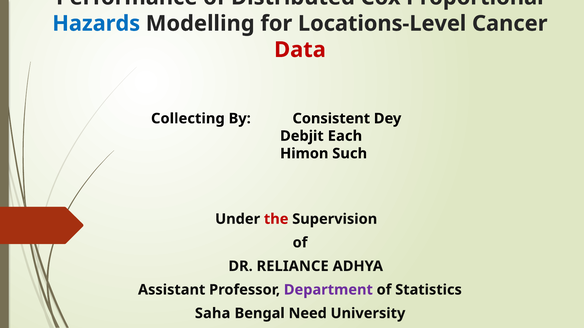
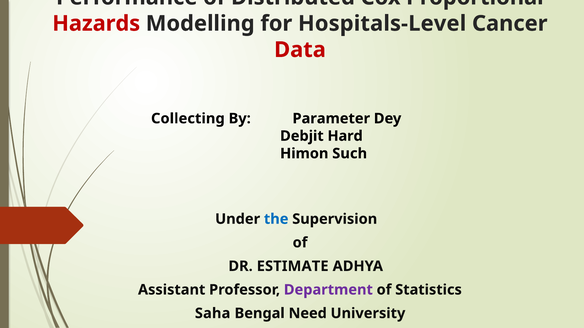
Hazards colour: blue -> red
Locations-Level: Locations-Level -> Hospitals-Level
Consistent: Consistent -> Parameter
Each: Each -> Hard
the colour: red -> blue
RELIANCE: RELIANCE -> ESTIMATE
